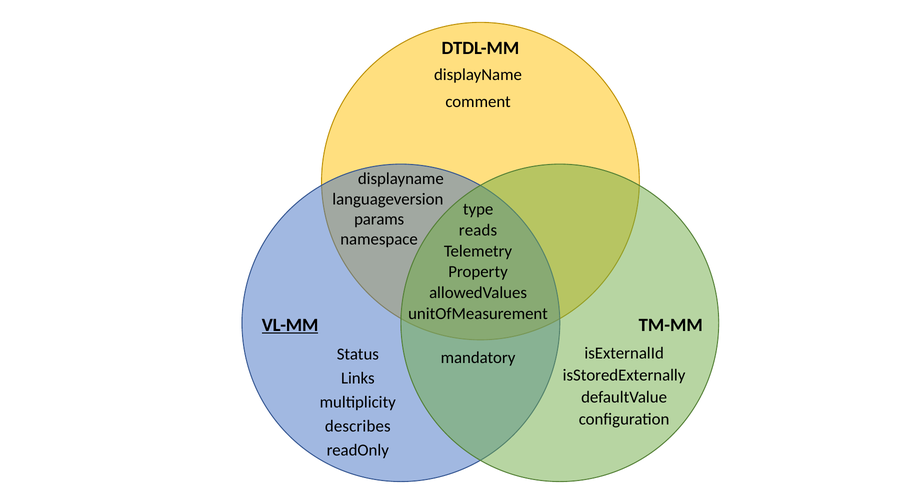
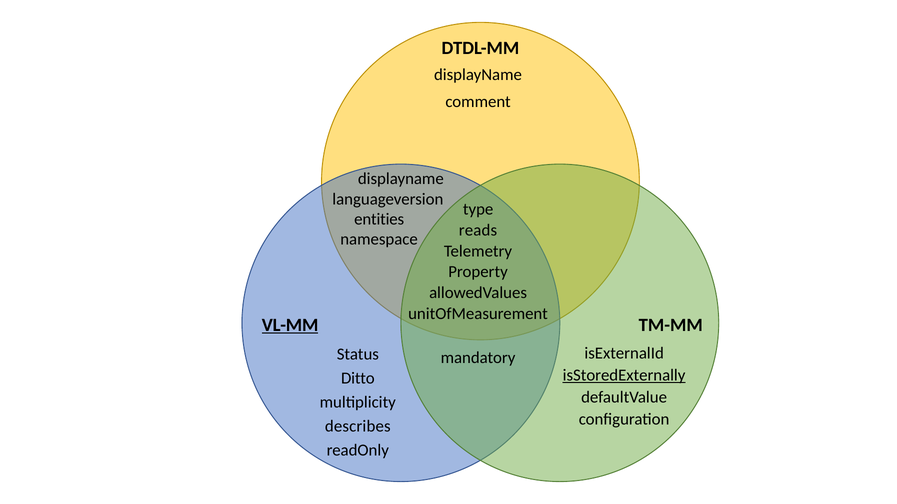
params: params -> entities
isStoredExternally underline: none -> present
Links: Links -> Ditto
